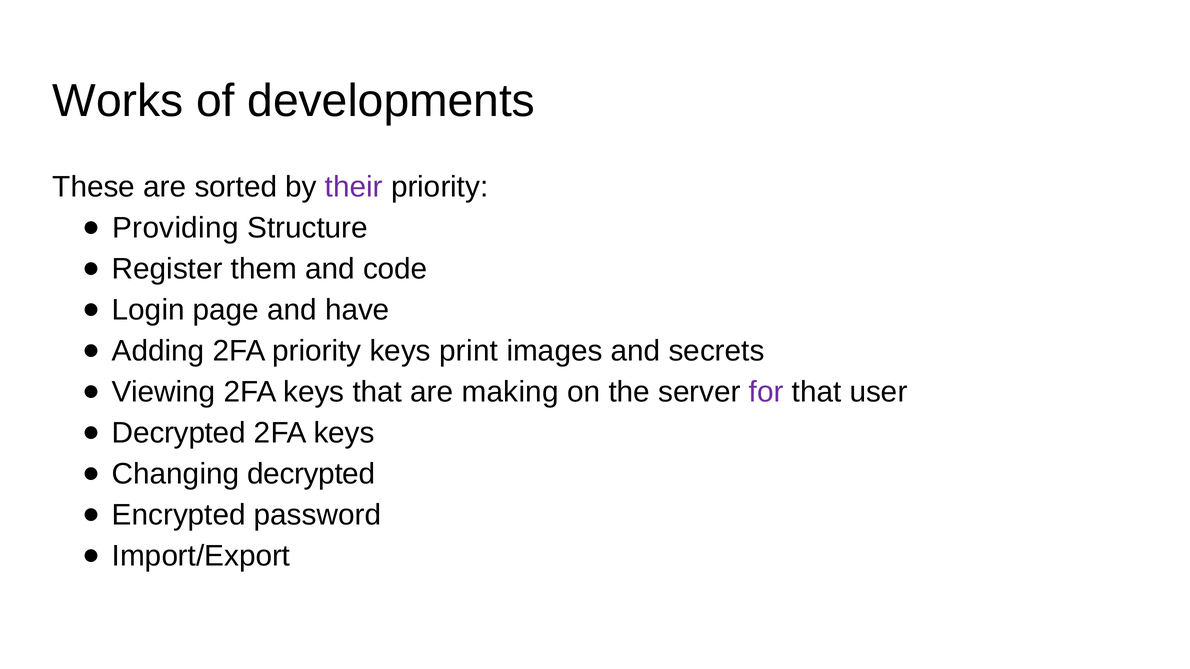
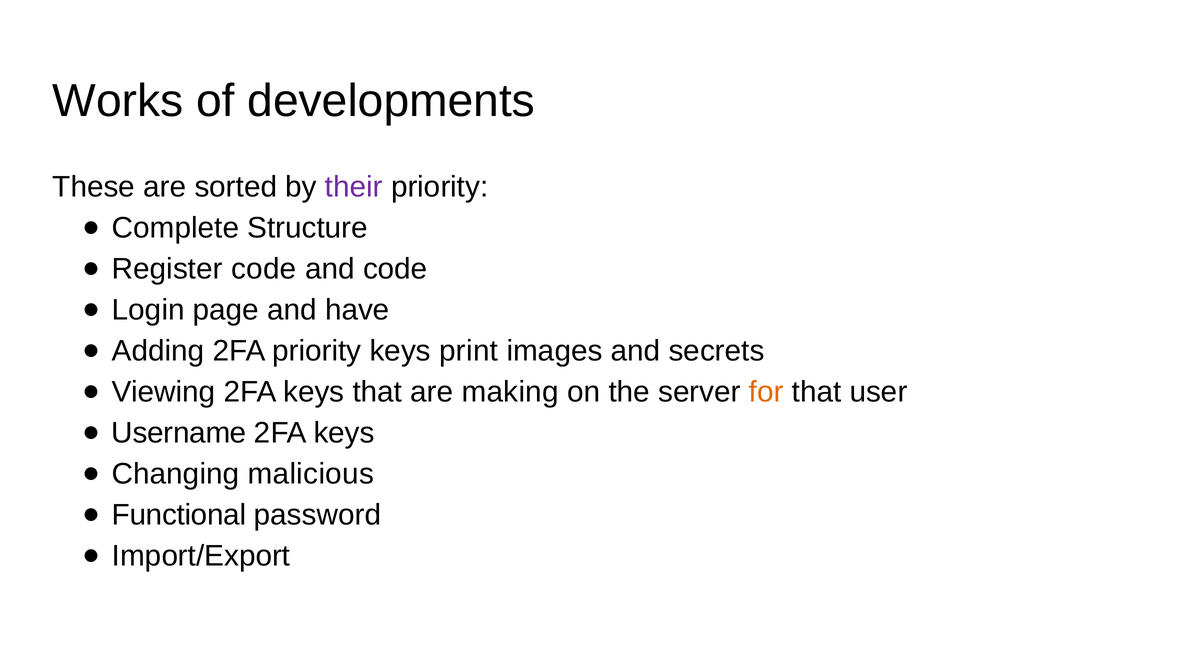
Providing: Providing -> Complete
Register them: them -> code
for colour: purple -> orange
Decrypted at (179, 433): Decrypted -> Username
Changing decrypted: decrypted -> malicious
Encrypted: Encrypted -> Functional
